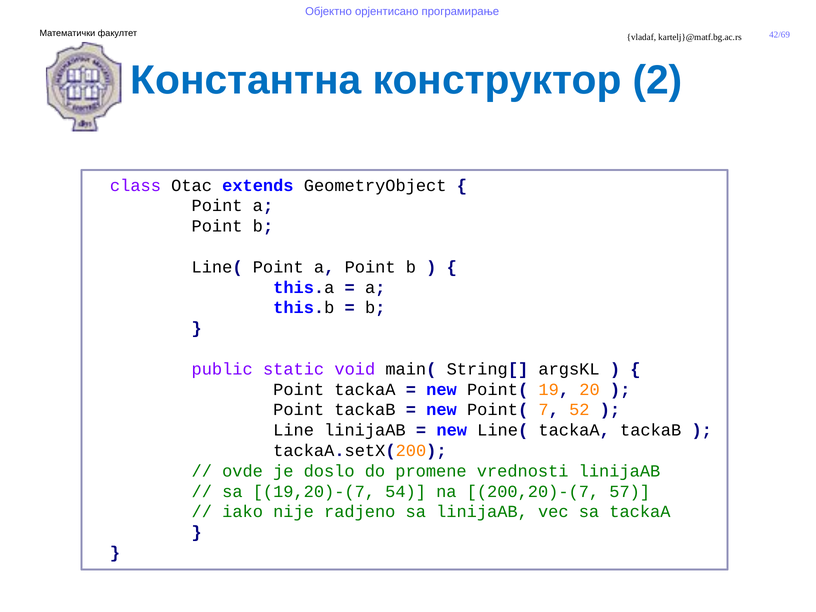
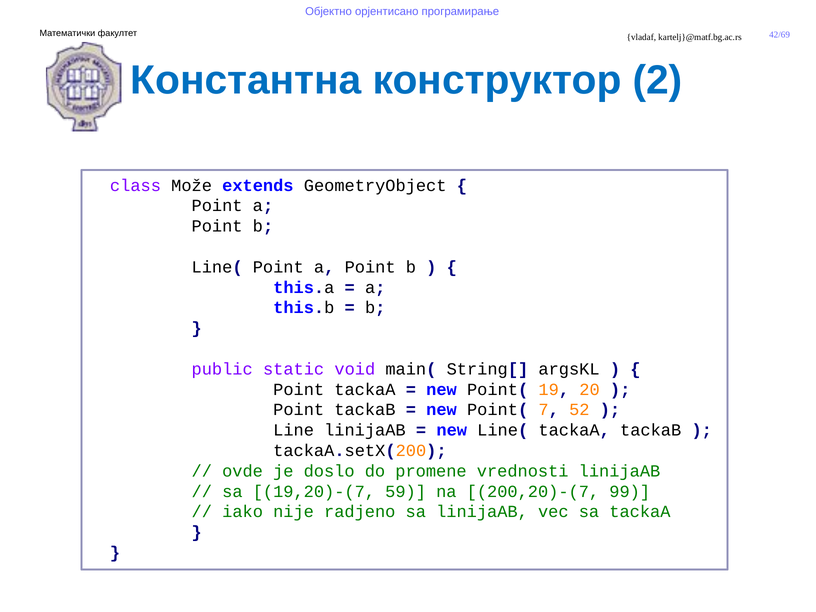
Otac: Otac -> Može
54: 54 -> 59
57: 57 -> 99
